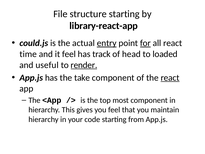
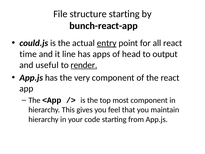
library-react-app: library-react-app -> bunch-react-app
for underline: present -> none
it feel: feel -> line
track: track -> apps
loaded: loaded -> output
take: take -> very
react at (170, 78) underline: present -> none
